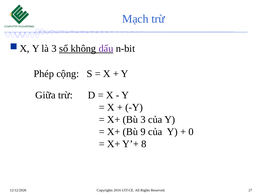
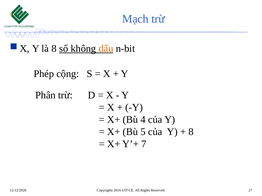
là 3: 3 -> 8
dấu colour: purple -> orange
Giữa: Giữa -> Phân
Bù 3: 3 -> 4
9: 9 -> 5
0 at (191, 132): 0 -> 8
8: 8 -> 7
